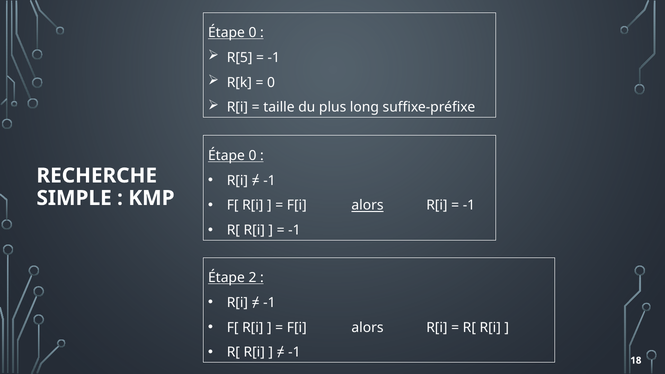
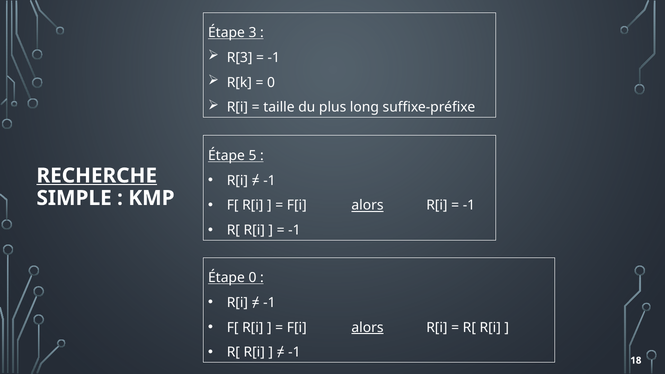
0 at (253, 33): 0 -> 3
R[5: R[5 -> R[3
0 at (253, 156): 0 -> 5
RECHERCHE underline: none -> present
Étape 2: 2 -> 0
alors at (367, 327) underline: none -> present
